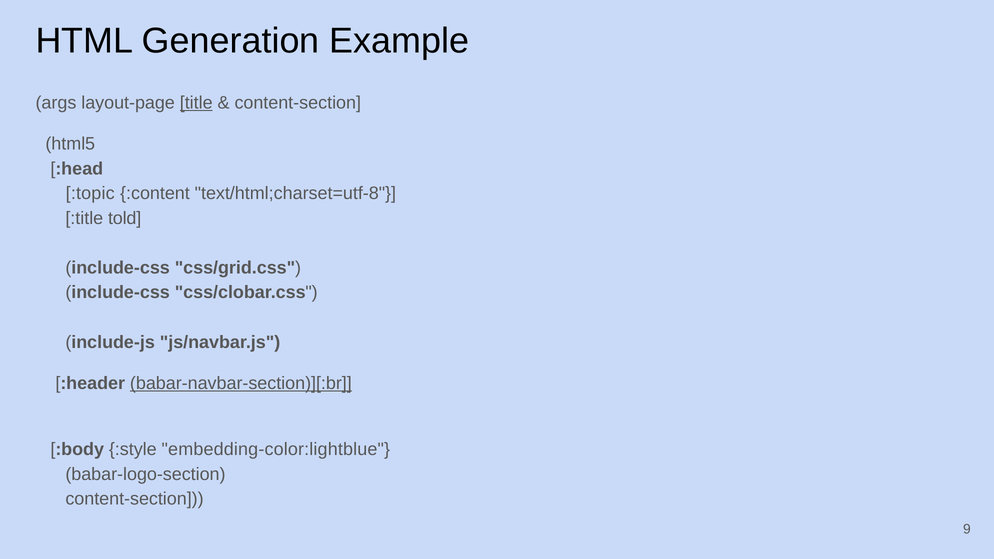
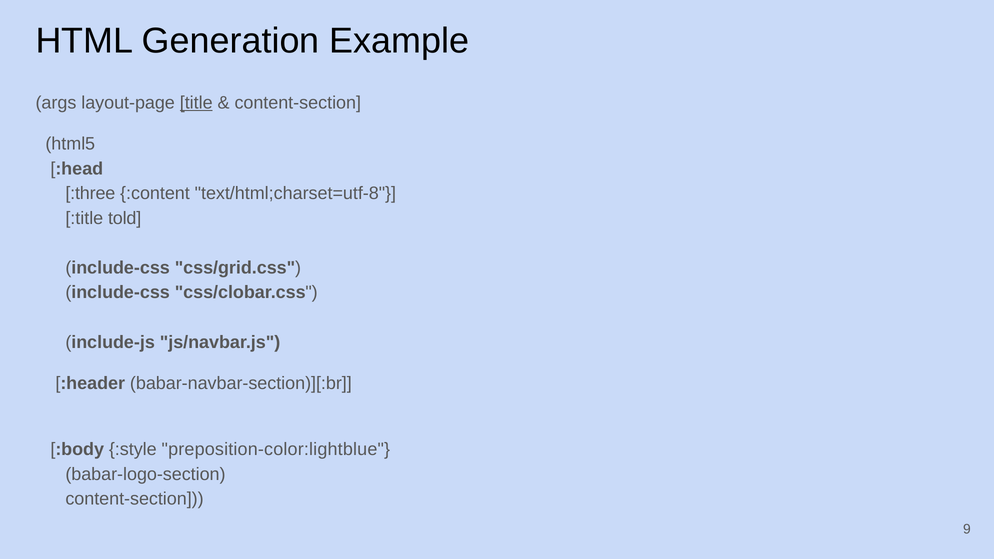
:topic: :topic -> :three
babar-navbar-section)][:br underline: present -> none
embedding-color:lightblue: embedding-color:lightblue -> preposition-color:lightblue
